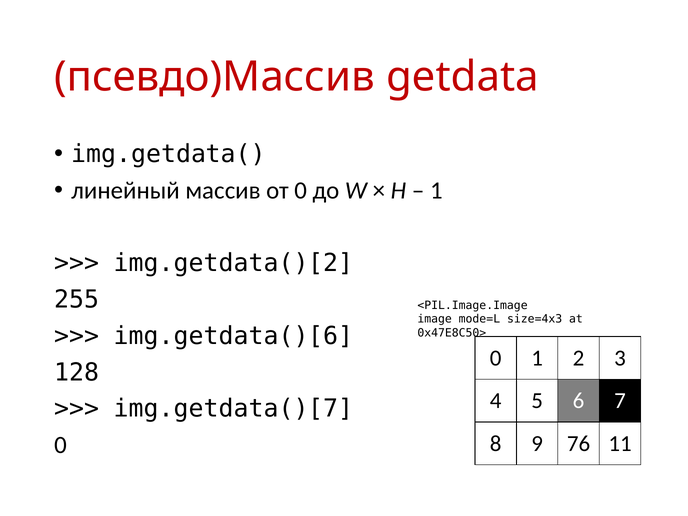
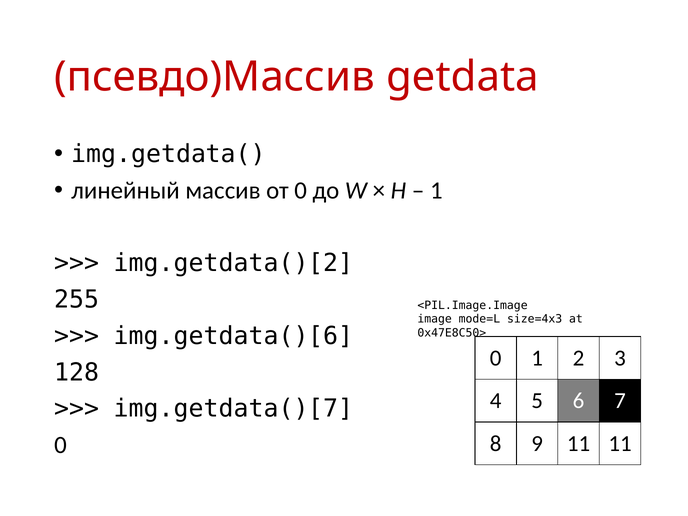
9 76: 76 -> 11
